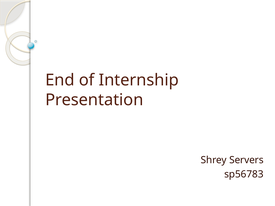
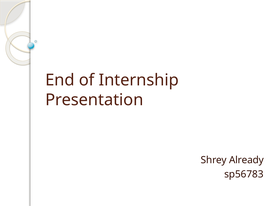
Servers: Servers -> Already
